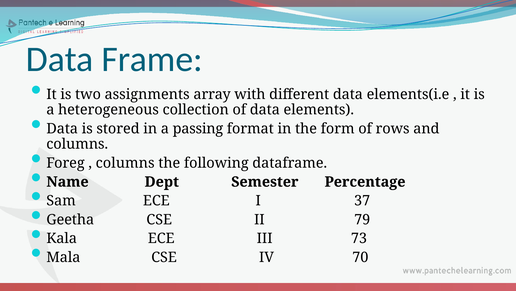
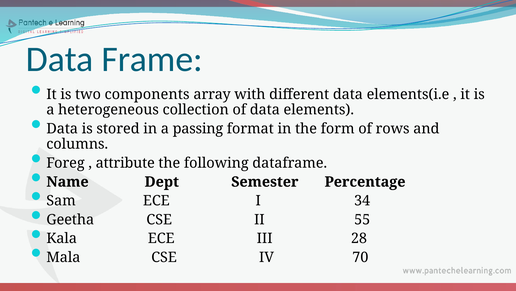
assignments: assignments -> components
columns at (125, 163): columns -> attribute
37: 37 -> 34
79: 79 -> 55
73: 73 -> 28
